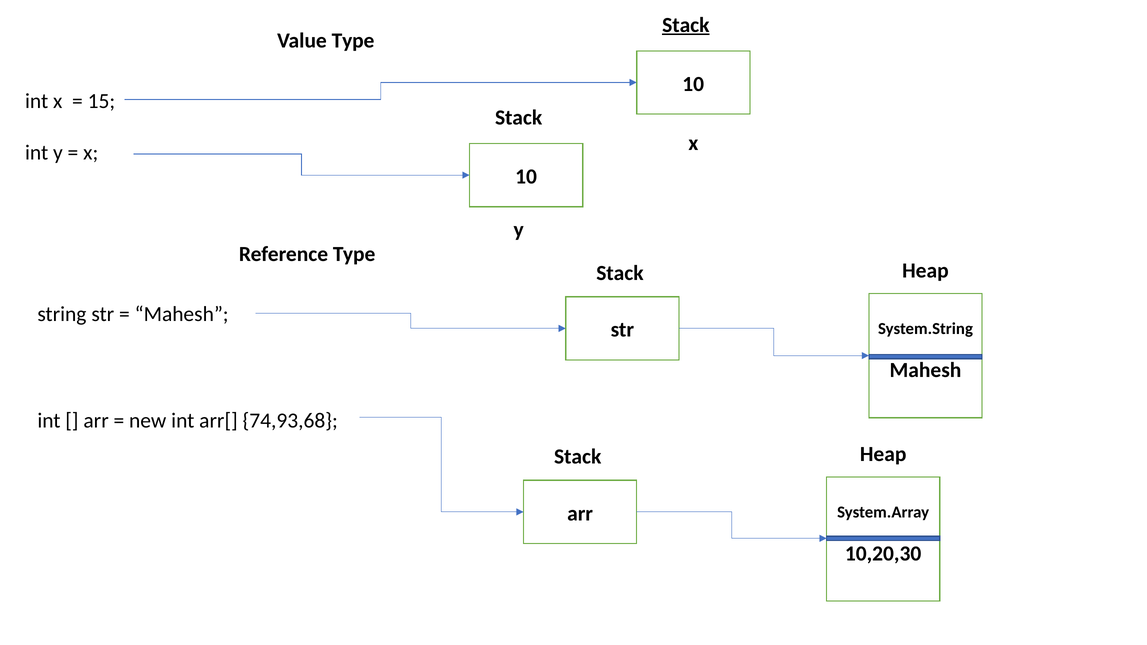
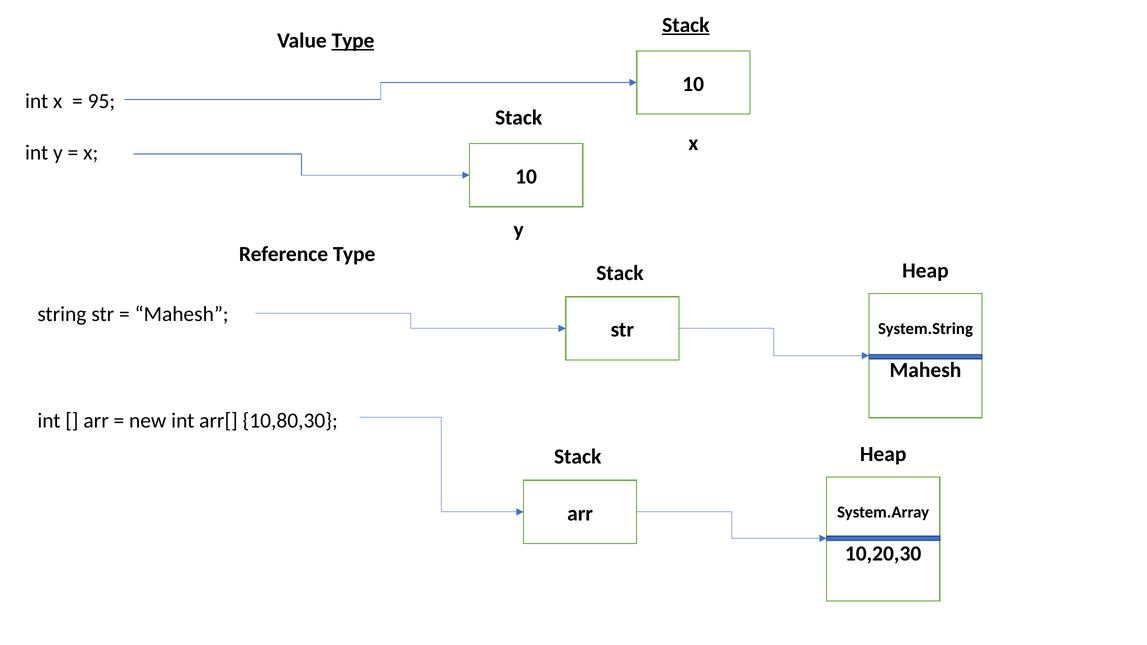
Type at (353, 41) underline: none -> present
15: 15 -> 95
74,93,68: 74,93,68 -> 10,80,30
